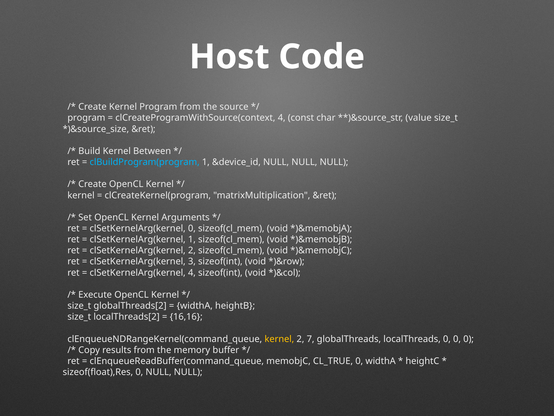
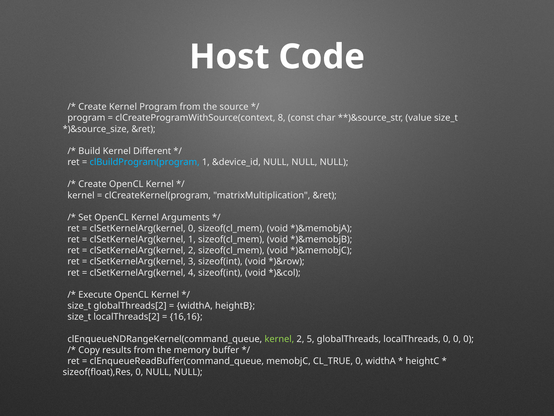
clCreateProgramWithSource(context 4: 4 -> 8
Between: Between -> Different
kernel at (279, 339) colour: yellow -> light green
7: 7 -> 5
